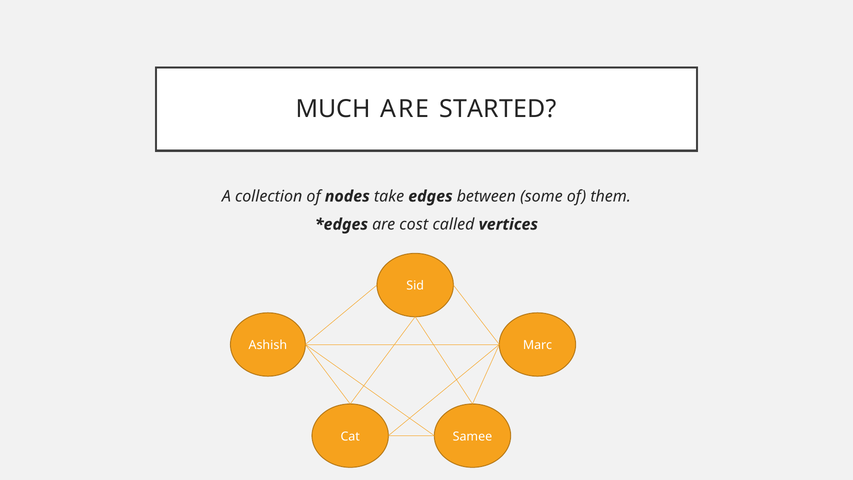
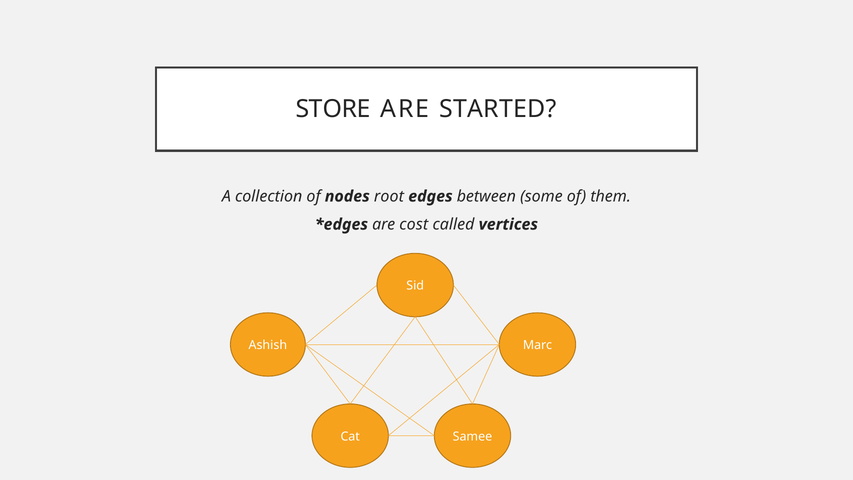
MUCH: MUCH -> STORE
take: take -> root
